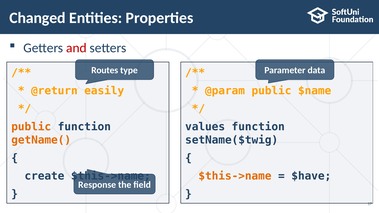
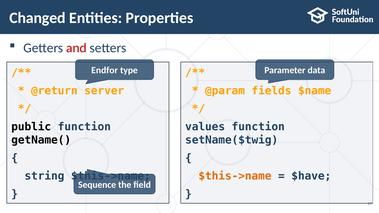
Routes: Routes -> Endfor
easily: easily -> server
@param public: public -> fields
public at (31, 127) colour: orange -> black
getName( colour: orange -> black
create: create -> string
Response: Response -> Sequence
